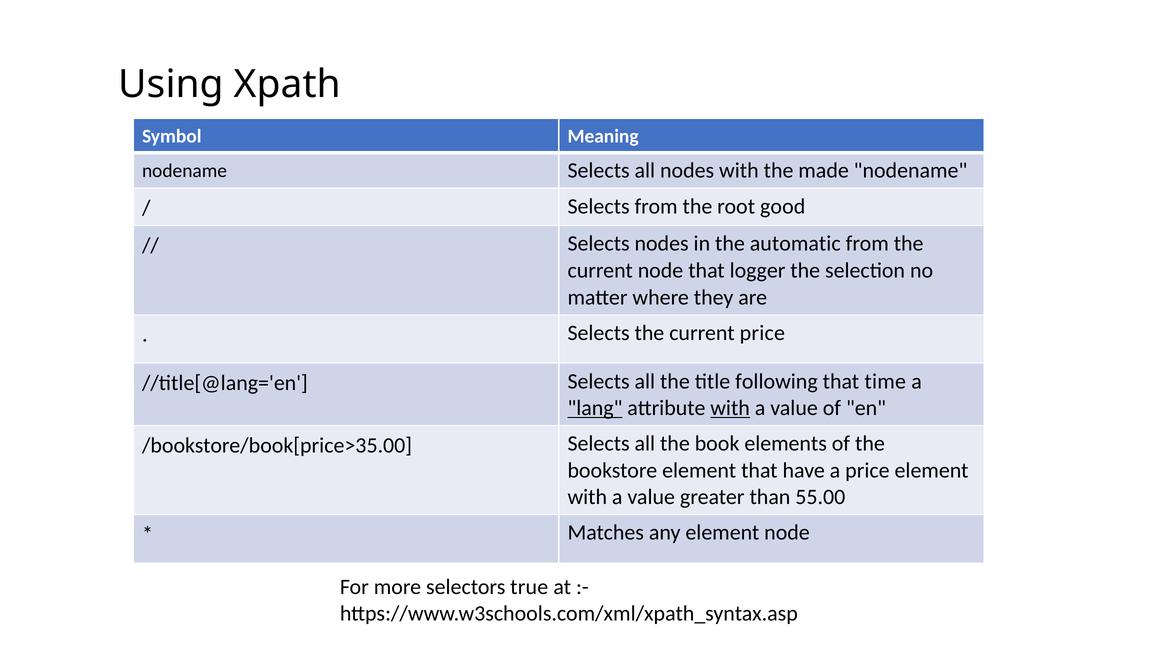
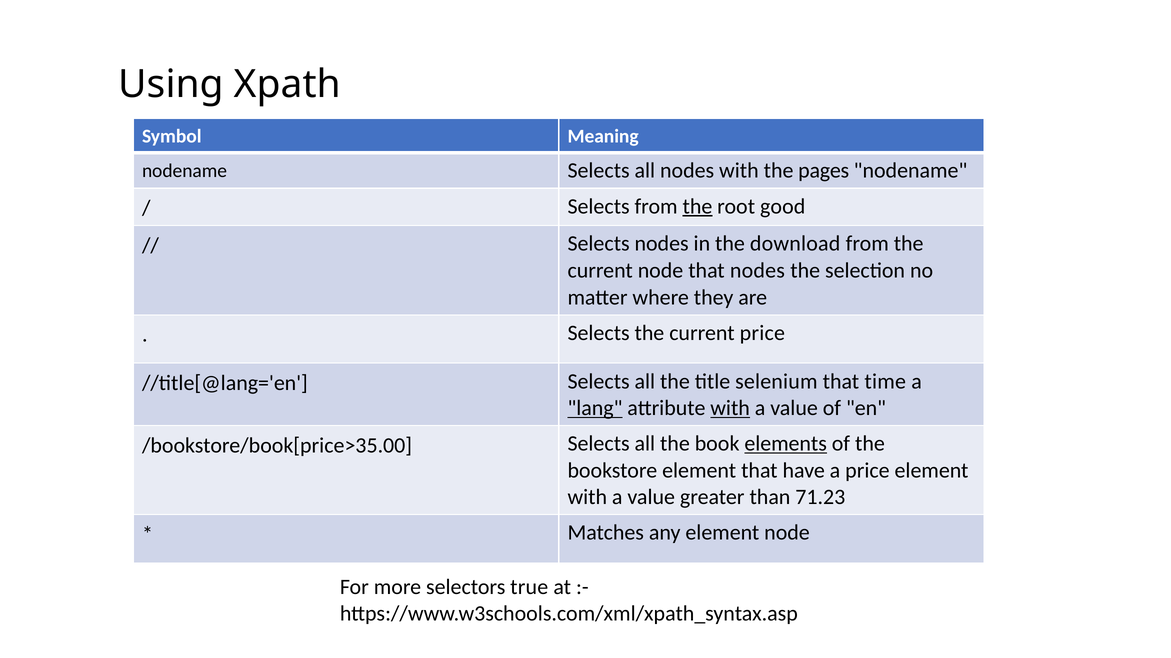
made: made -> pages
the at (697, 207) underline: none -> present
automatic: automatic -> download
that logger: logger -> nodes
following: following -> selenium
elements underline: none -> present
55.00: 55.00 -> 71.23
